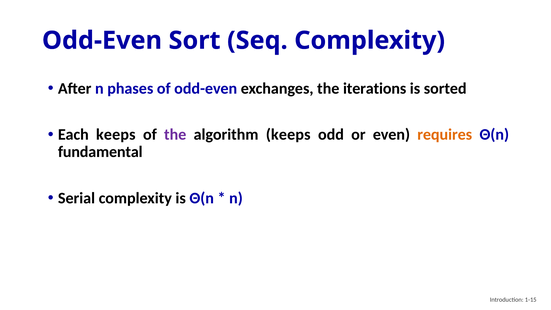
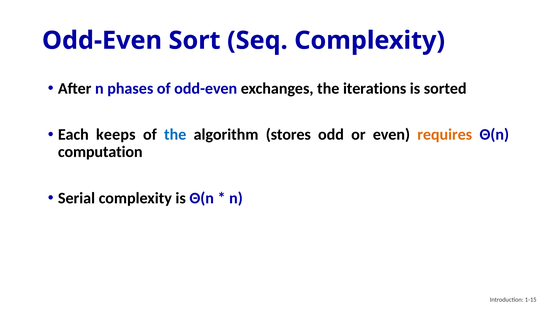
the at (175, 135) colour: purple -> blue
algorithm keeps: keeps -> stores
fundamental: fundamental -> computation
